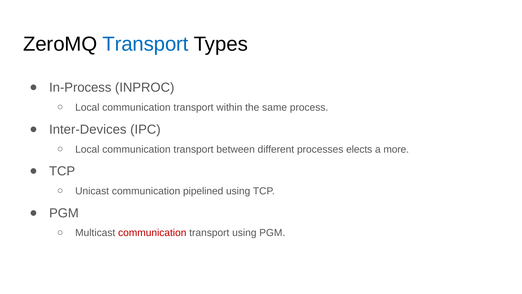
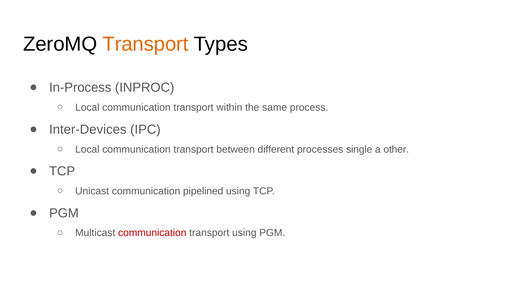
Transport at (146, 44) colour: blue -> orange
elects: elects -> single
more: more -> other
